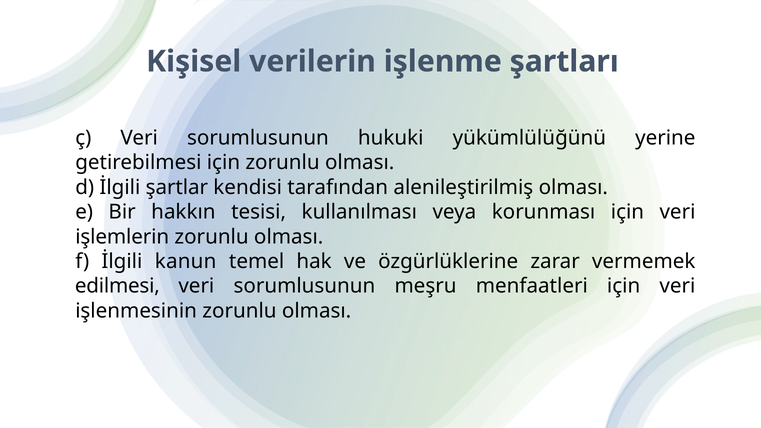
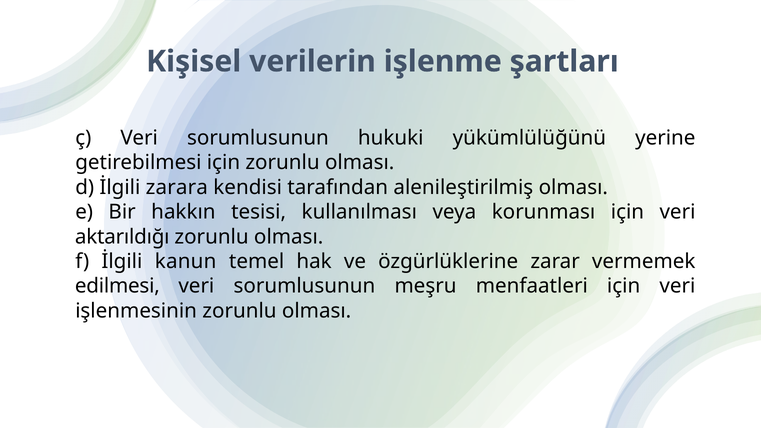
şartlar: şartlar -> zarara
işlemlerin: işlemlerin -> aktarıldığı
